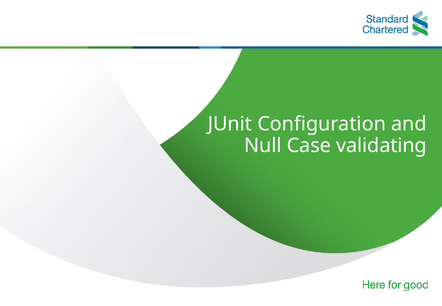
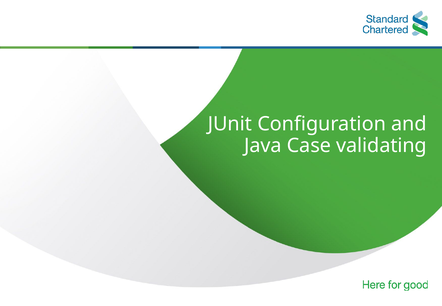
Null: Null -> Java
